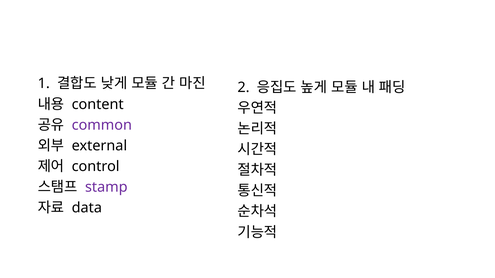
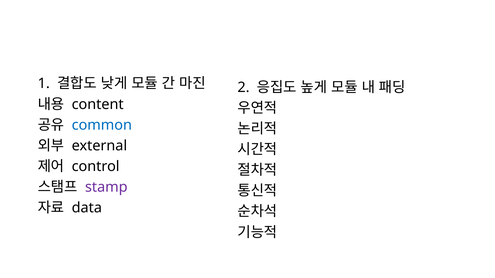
common colour: purple -> blue
